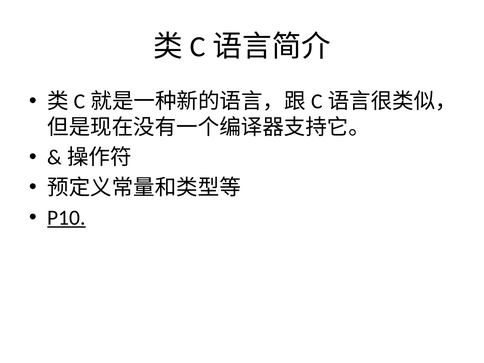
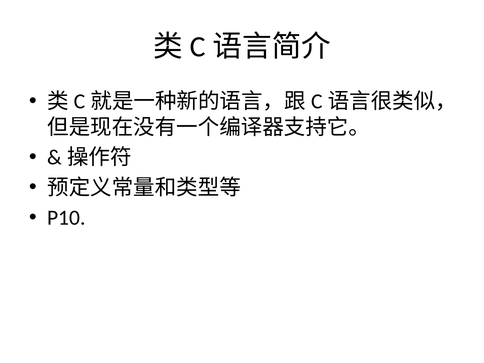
P10 underline: present -> none
